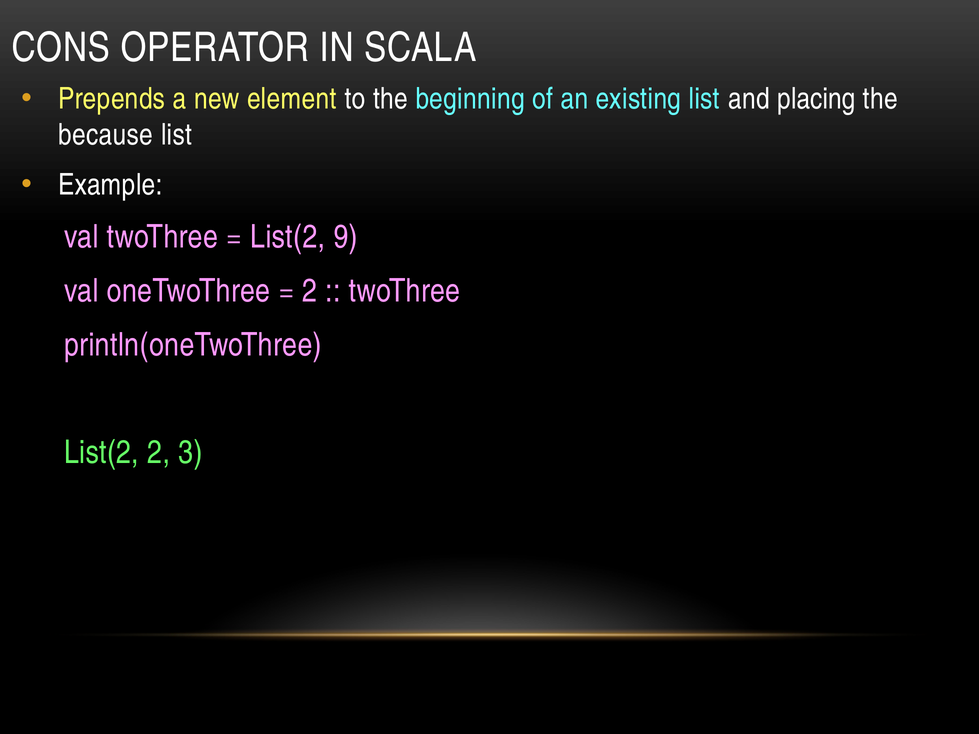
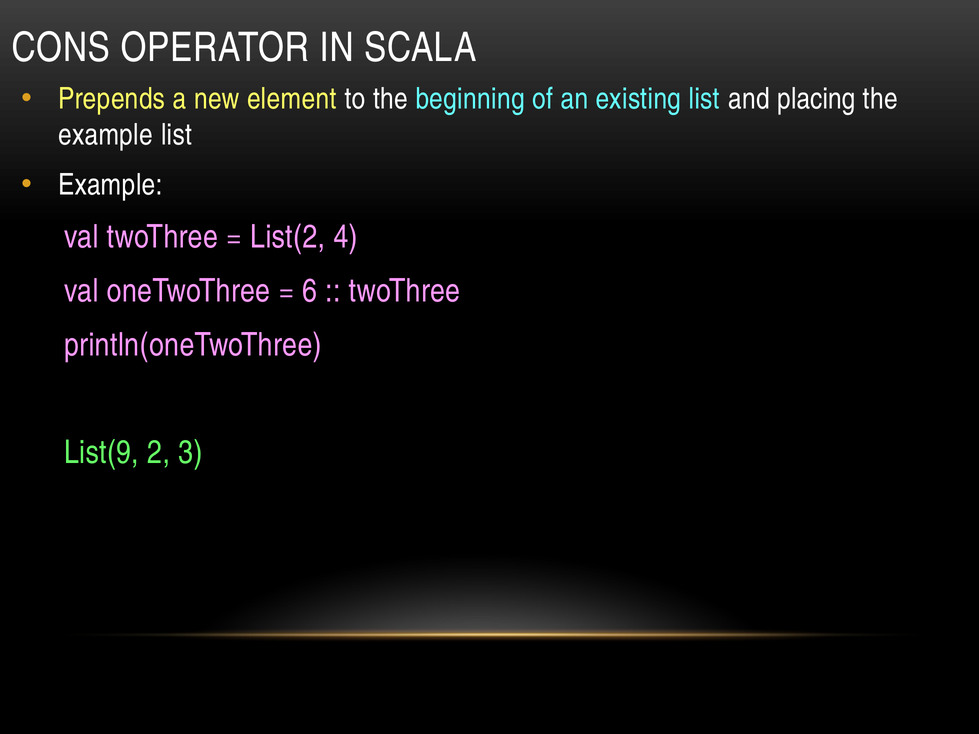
because at (106, 135): because -> example
9: 9 -> 4
2 at (310, 291): 2 -> 6
List(2 at (102, 453): List(2 -> List(9
